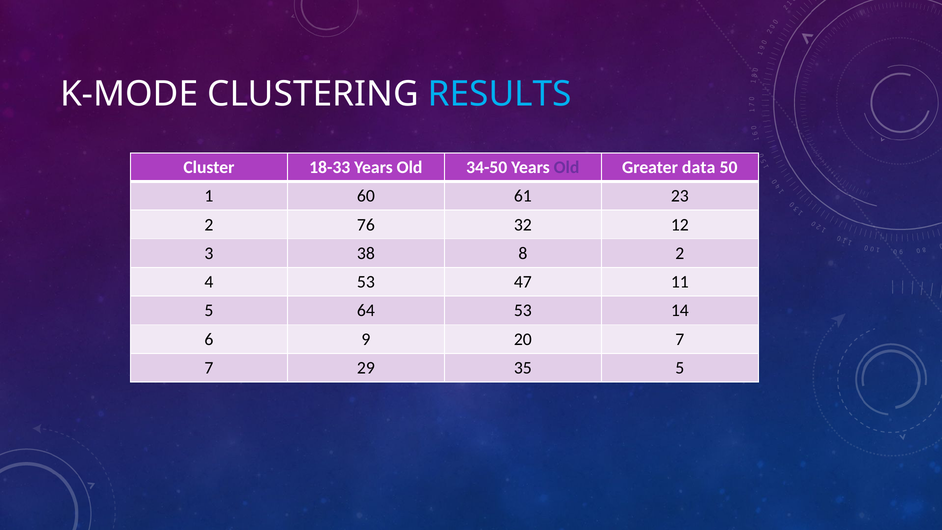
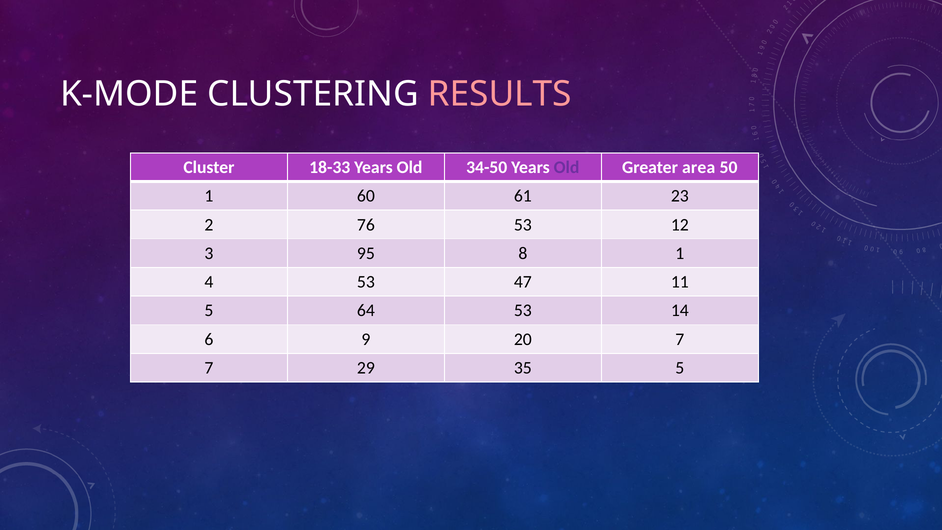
RESULTS colour: light blue -> pink
data: data -> area
76 32: 32 -> 53
38: 38 -> 95
8 2: 2 -> 1
